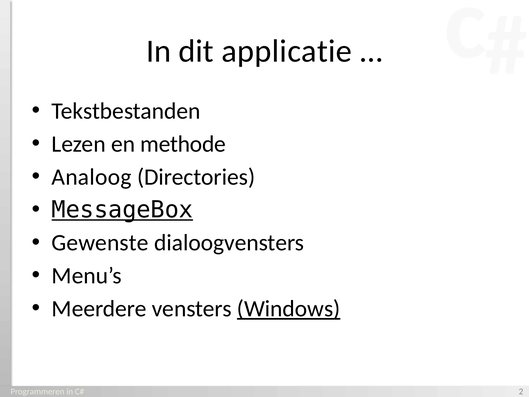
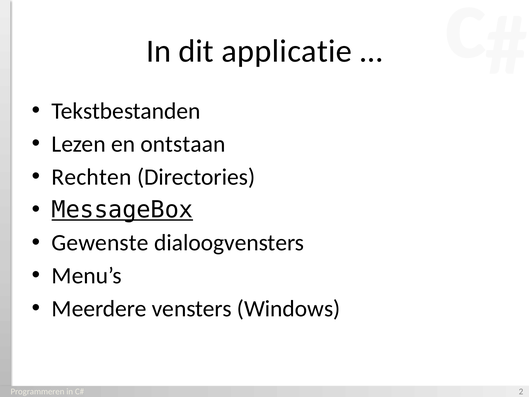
methode: methode -> ontstaan
Analoog: Analoog -> Rechten
Windows underline: present -> none
